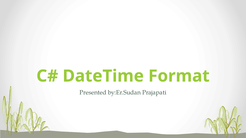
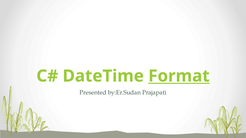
Format underline: none -> present
